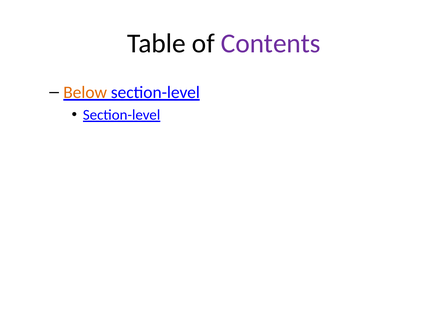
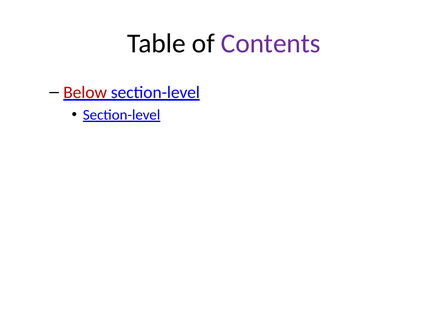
Below colour: orange -> red
